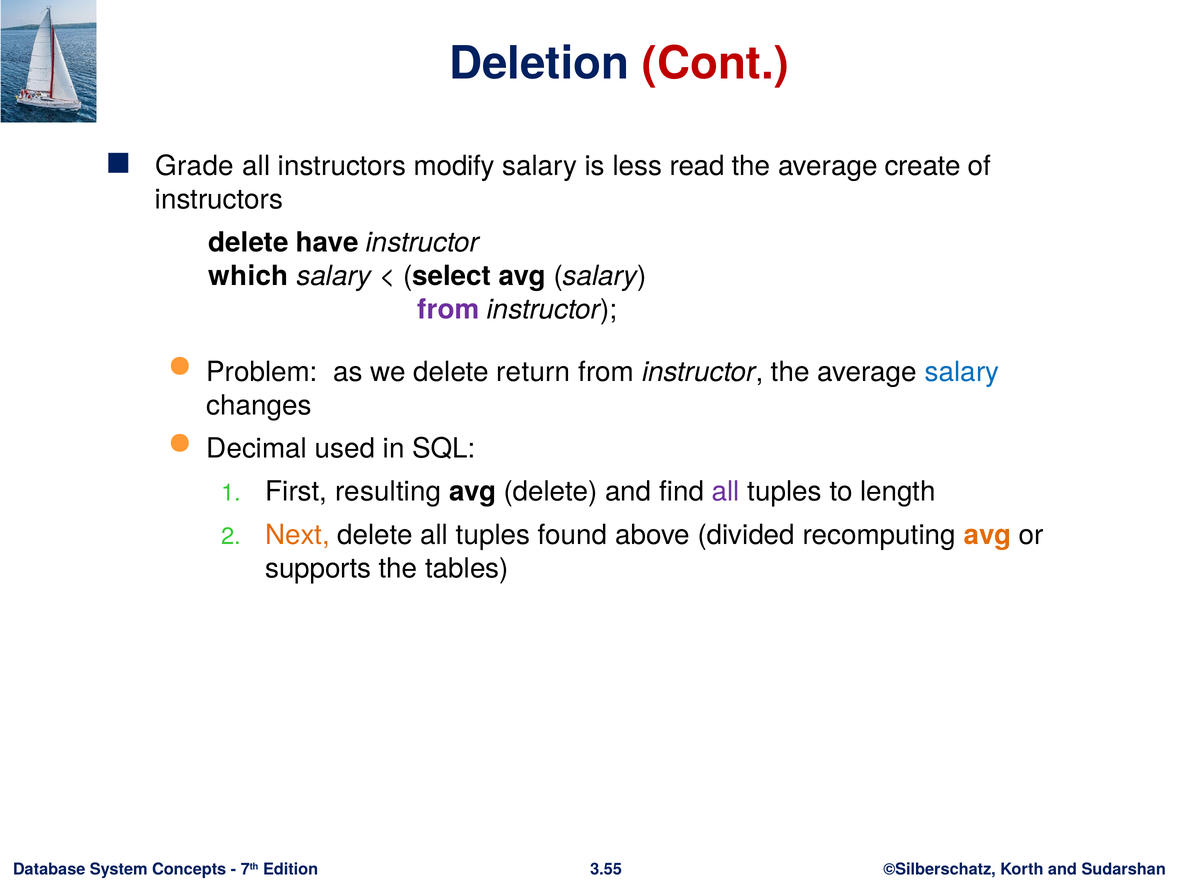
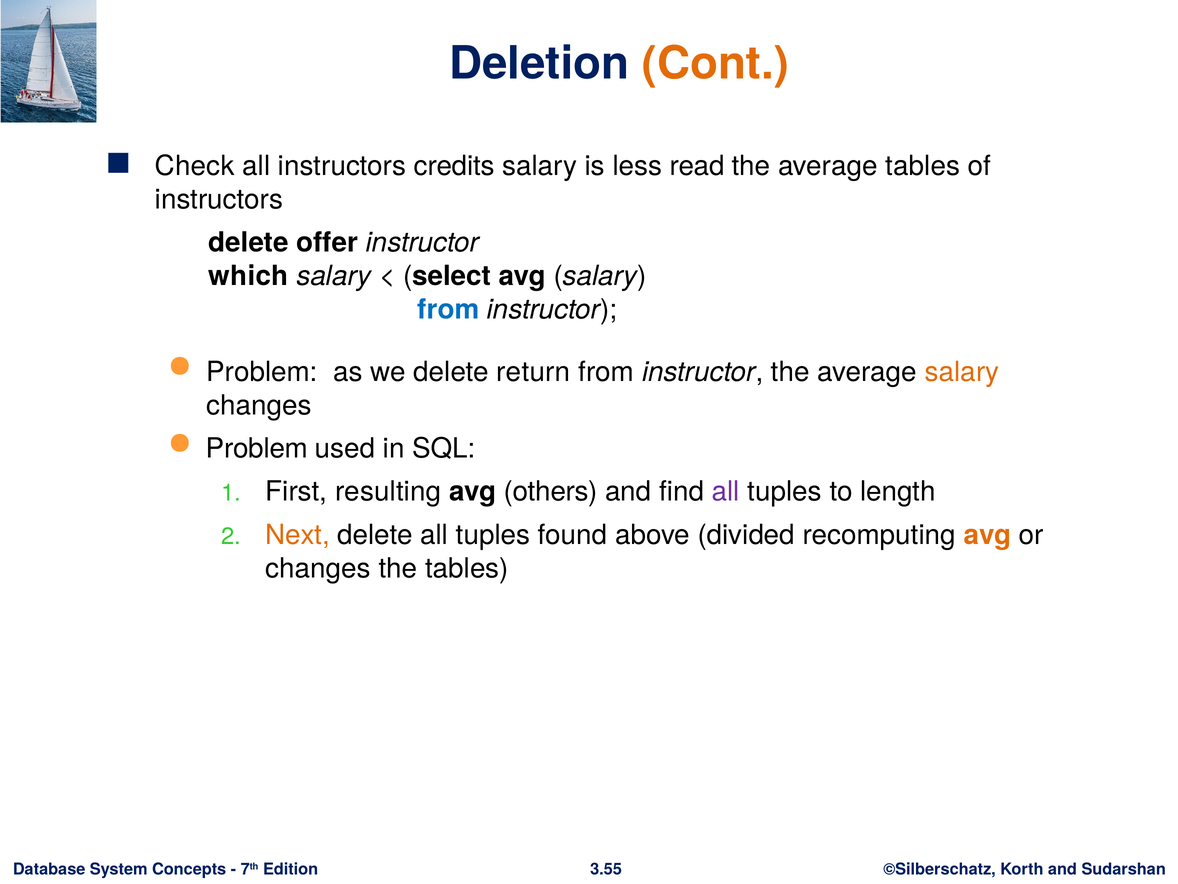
Cont colour: red -> orange
Grade: Grade -> Check
modify: modify -> credits
average create: create -> tables
have: have -> offer
from at (448, 309) colour: purple -> blue
salary at (962, 372) colour: blue -> orange
Decimal at (257, 448): Decimal -> Problem
avg delete: delete -> others
supports at (318, 568): supports -> changes
